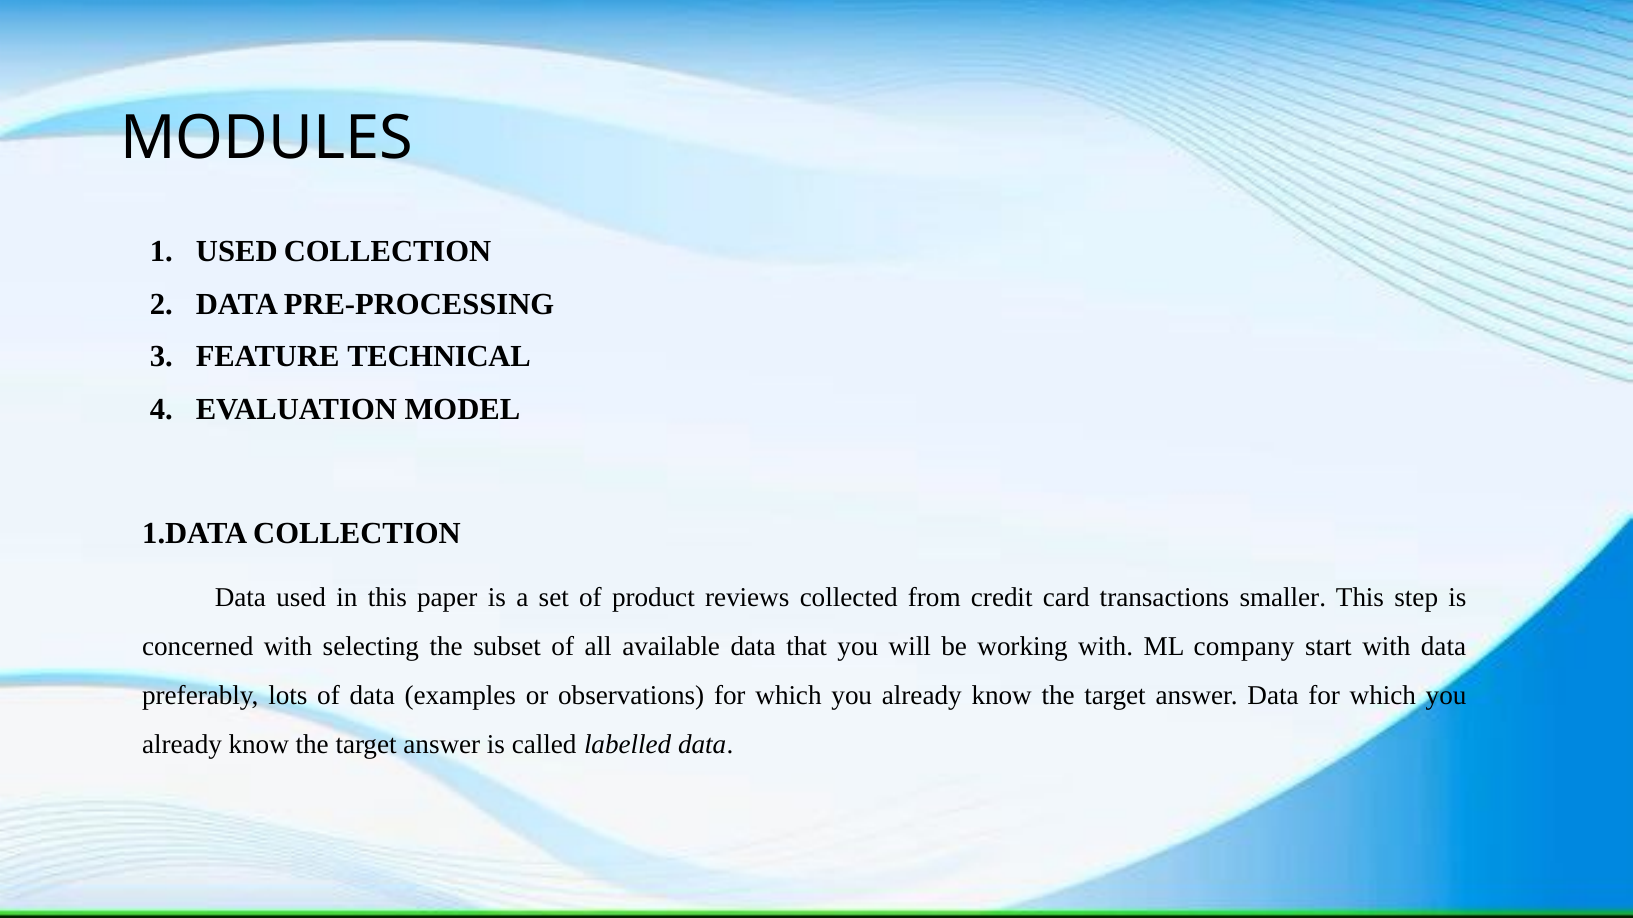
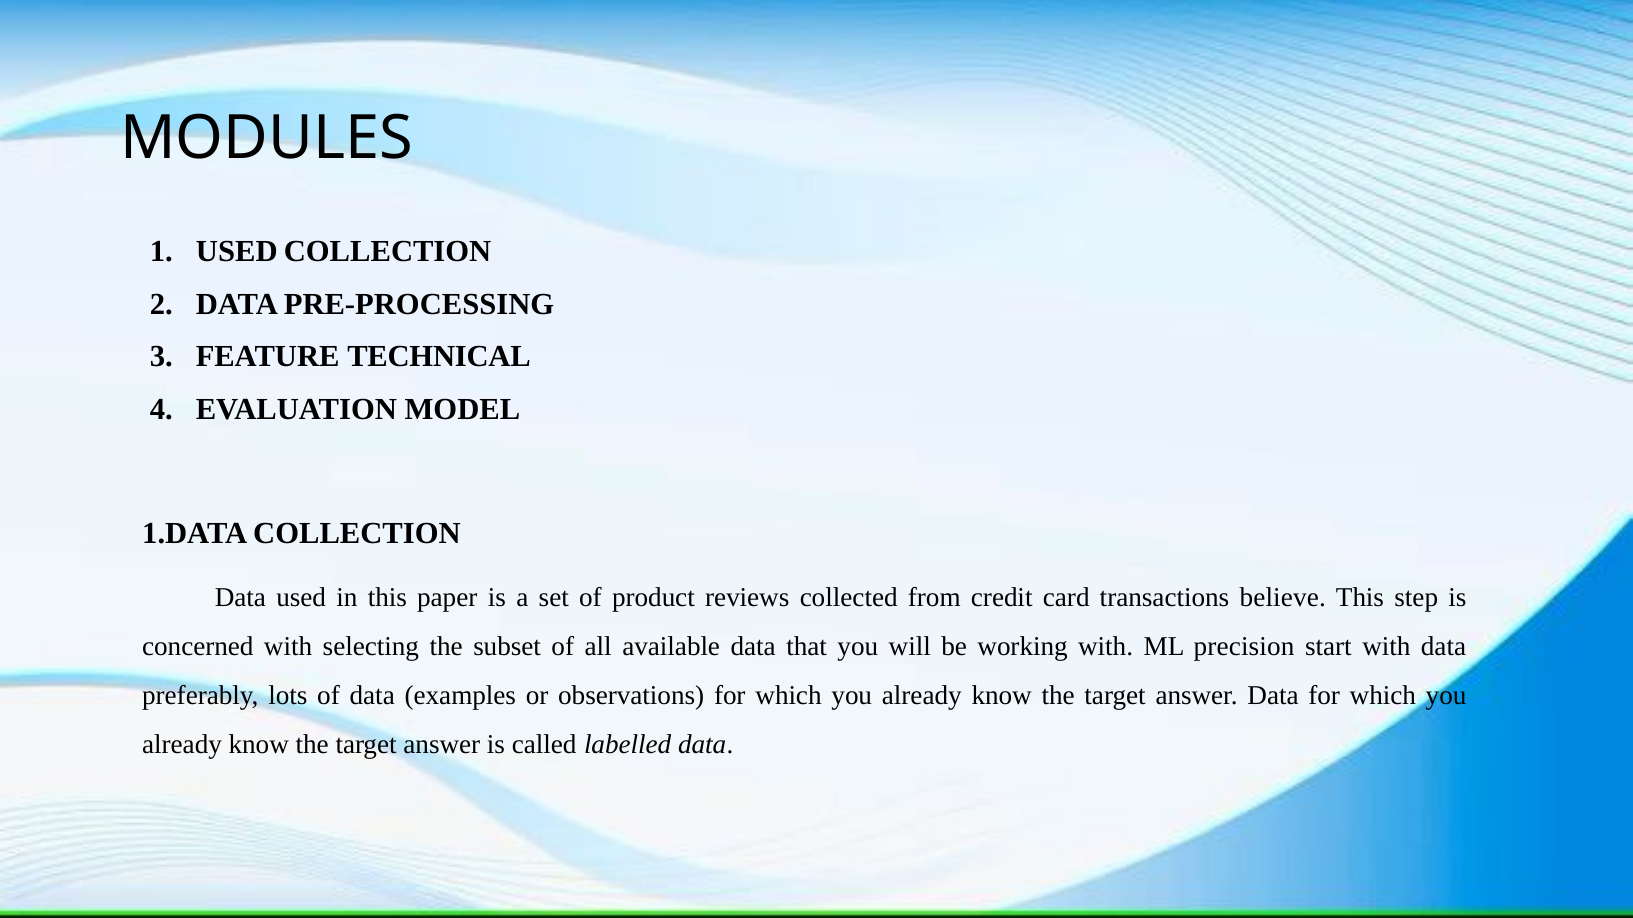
smaller: smaller -> believe
company: company -> precision
